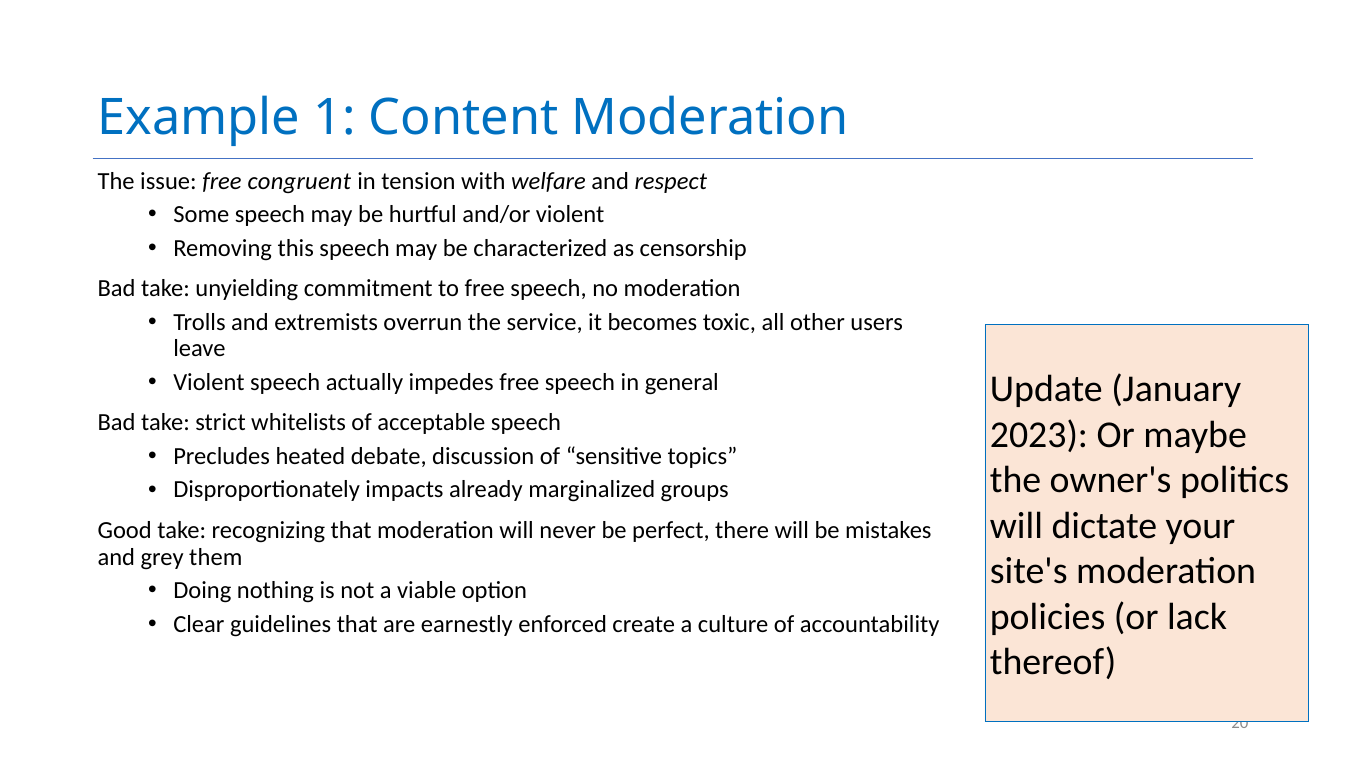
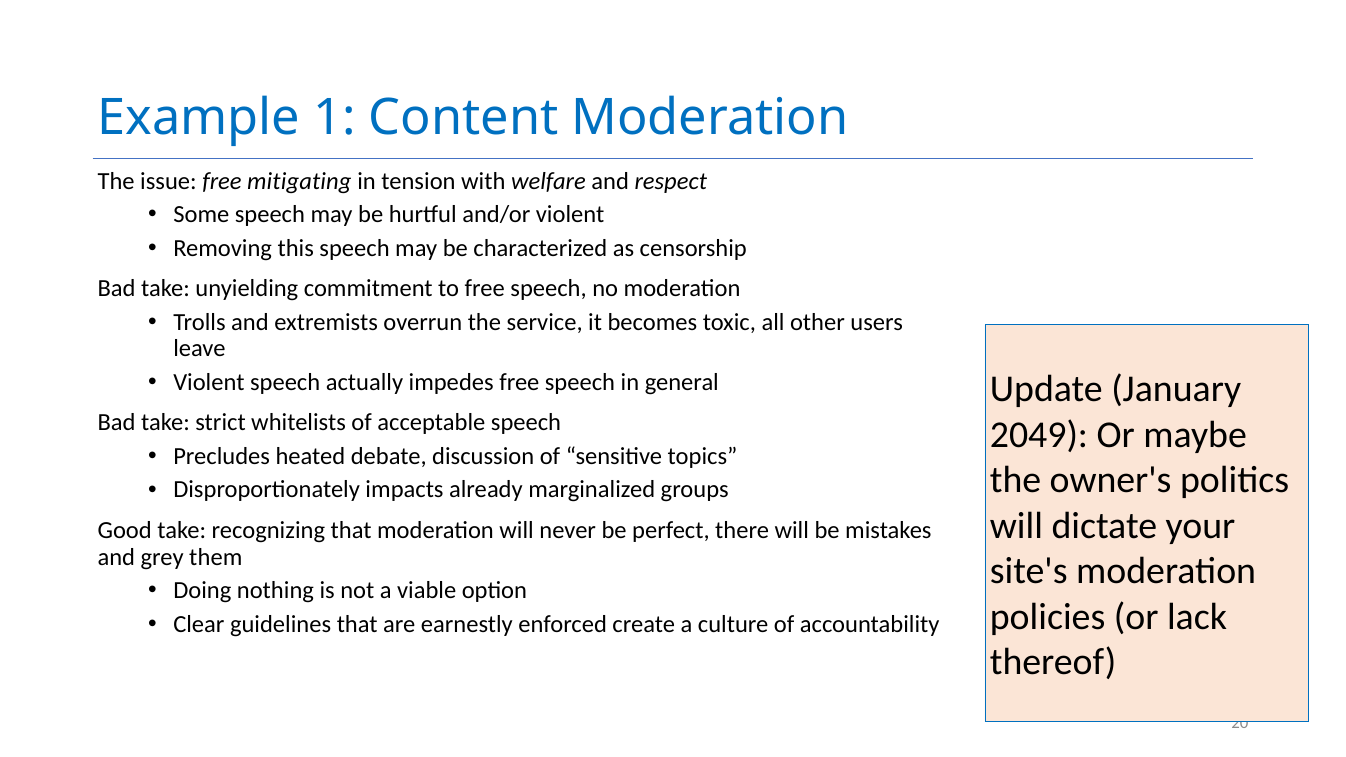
congruent: congruent -> mitigating
2023: 2023 -> 2049
